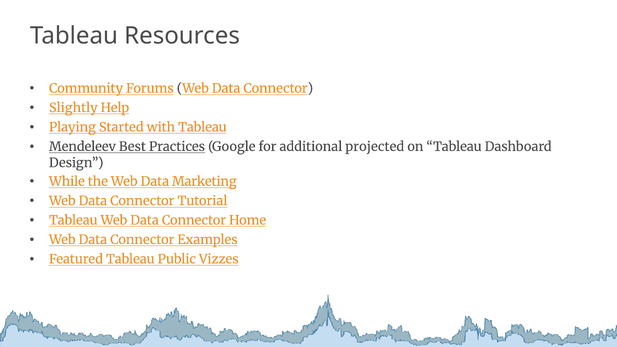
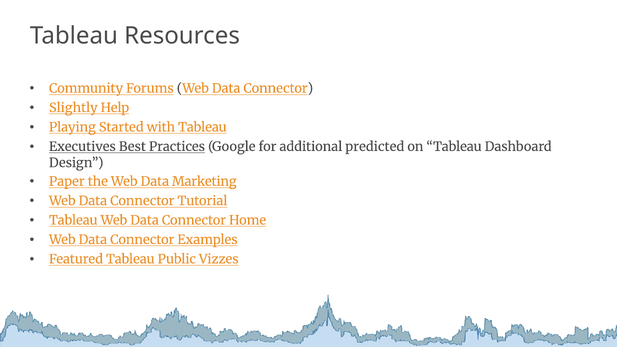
Mendeleev: Mendeleev -> Executives
projected: projected -> predicted
While: While -> Paper
